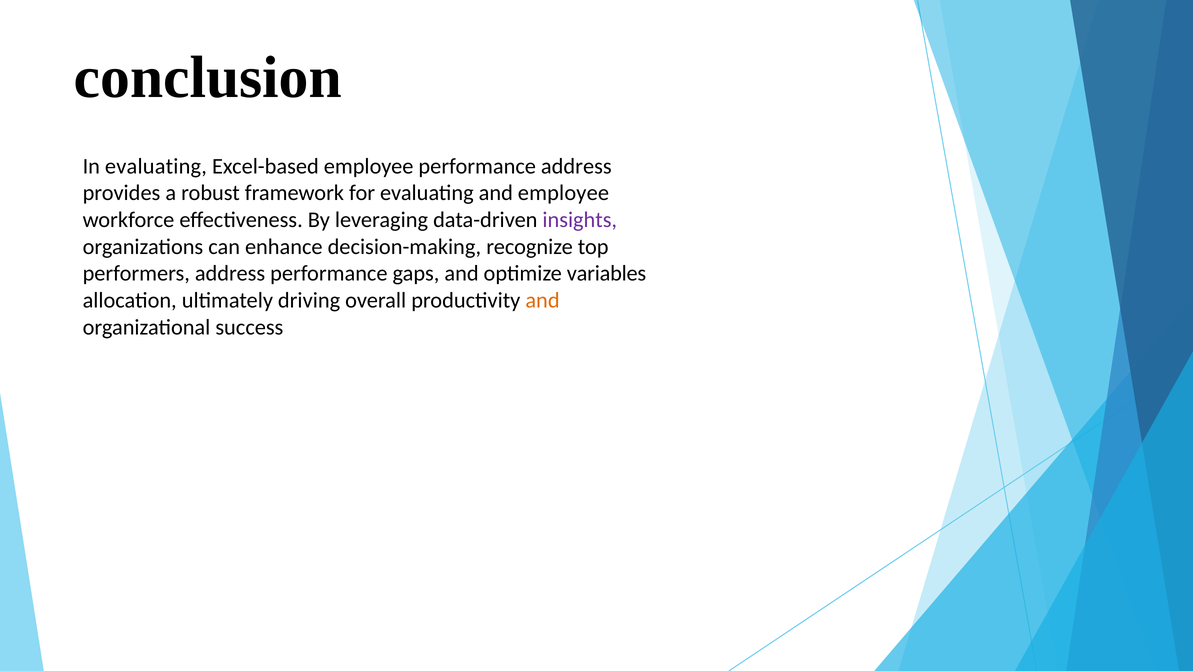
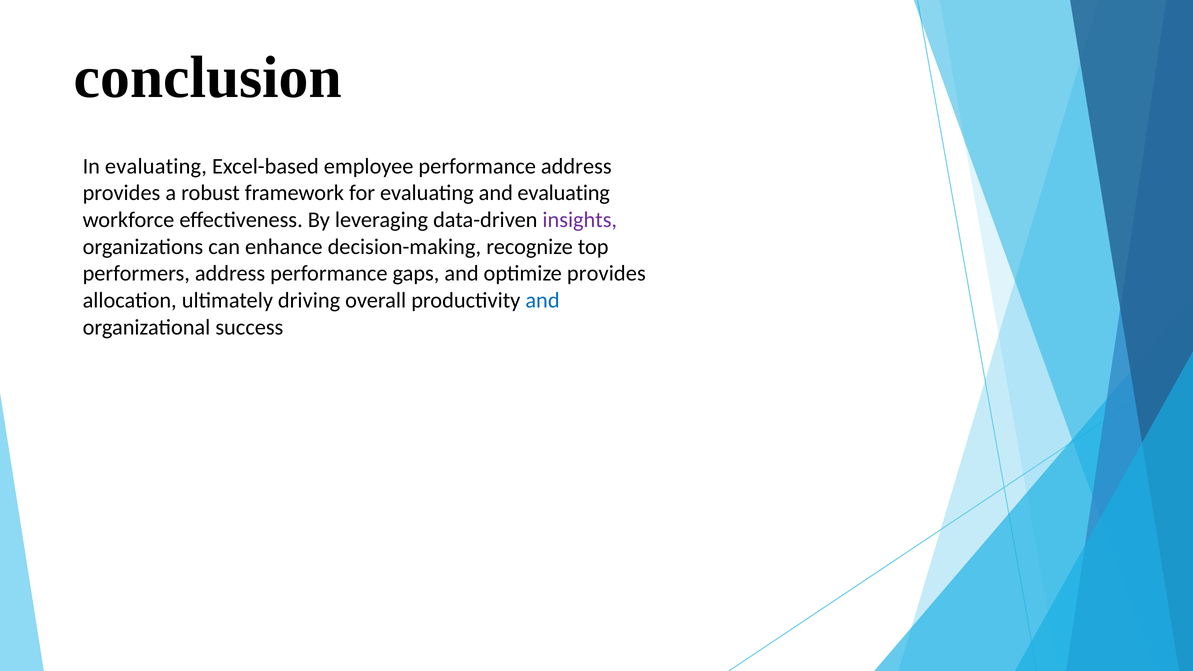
and employee: employee -> evaluating
optimize variables: variables -> provides
and at (543, 300) colour: orange -> blue
